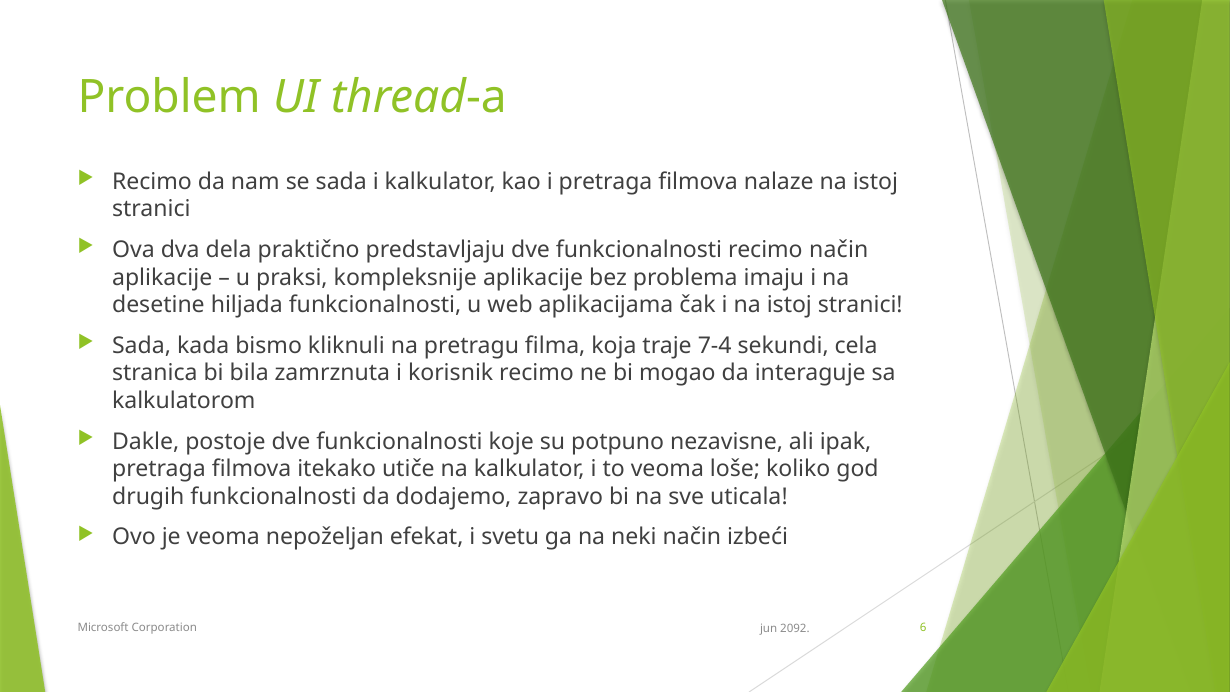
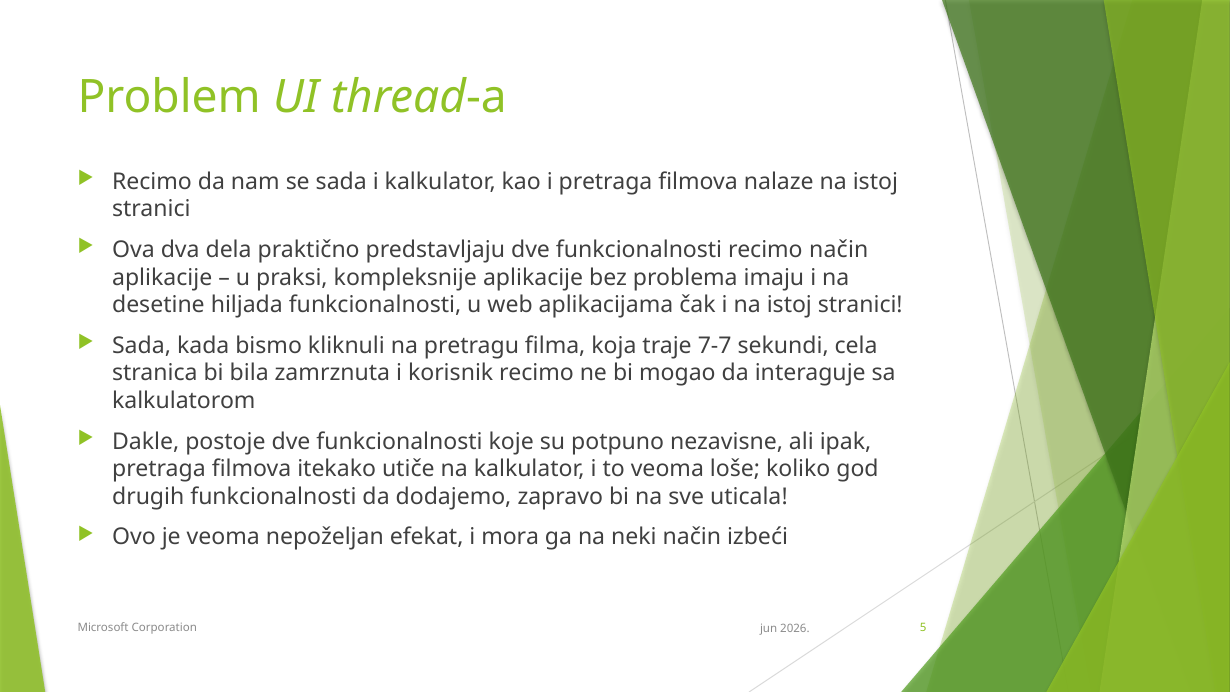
7-4: 7-4 -> 7-7
svetu: svetu -> mora
6: 6 -> 5
2092: 2092 -> 2026
